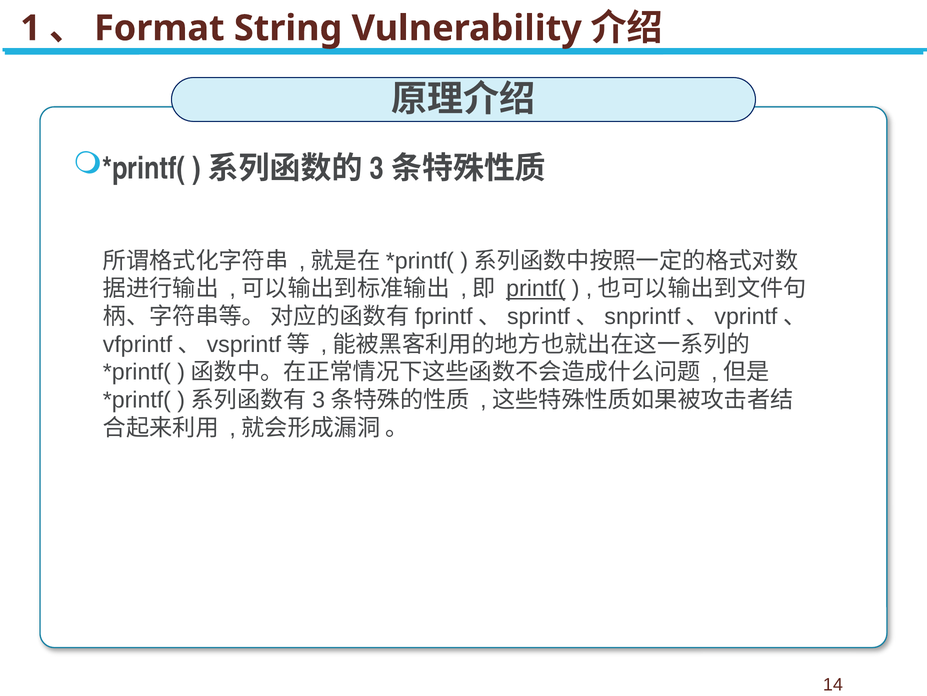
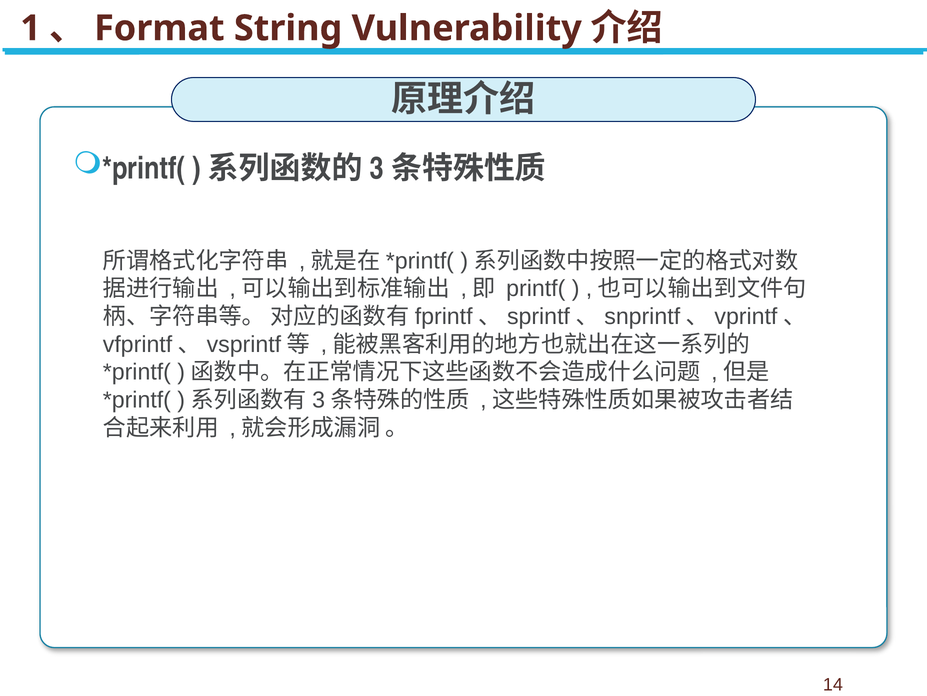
printf( underline: present -> none
